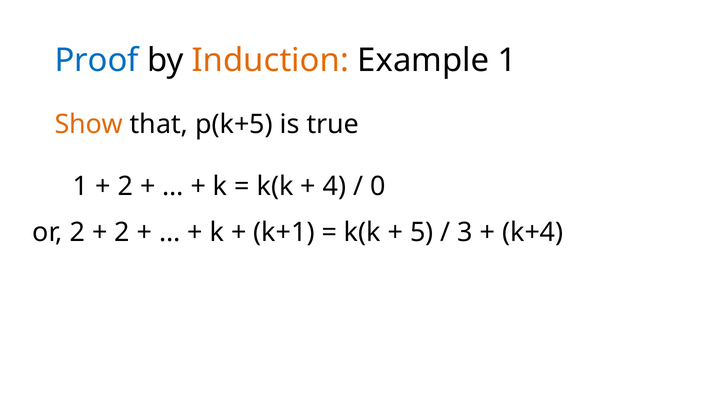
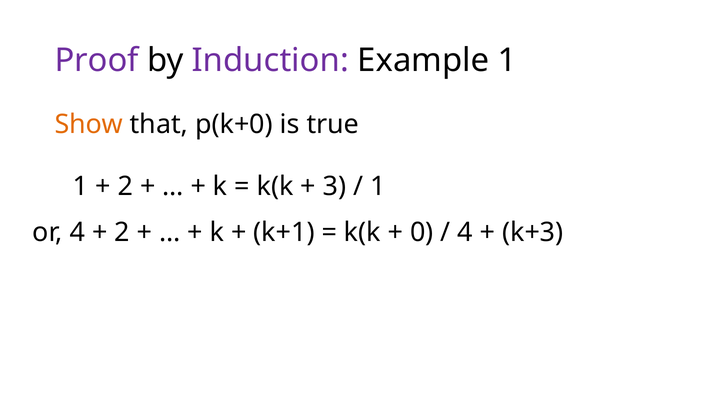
Proof colour: blue -> purple
Induction colour: orange -> purple
p(k+5: p(k+5 -> p(k+0
4: 4 -> 3
0 at (378, 186): 0 -> 1
or 2: 2 -> 4
5: 5 -> 0
3 at (465, 233): 3 -> 4
k+4: k+4 -> k+3
